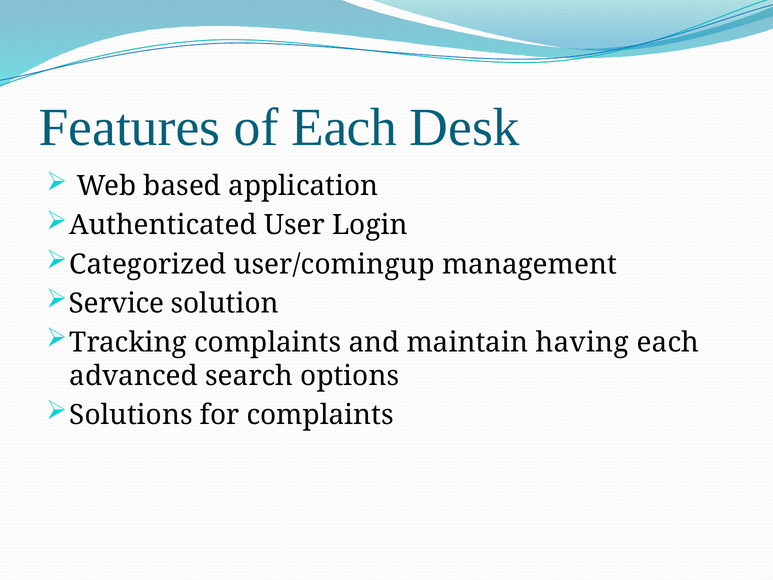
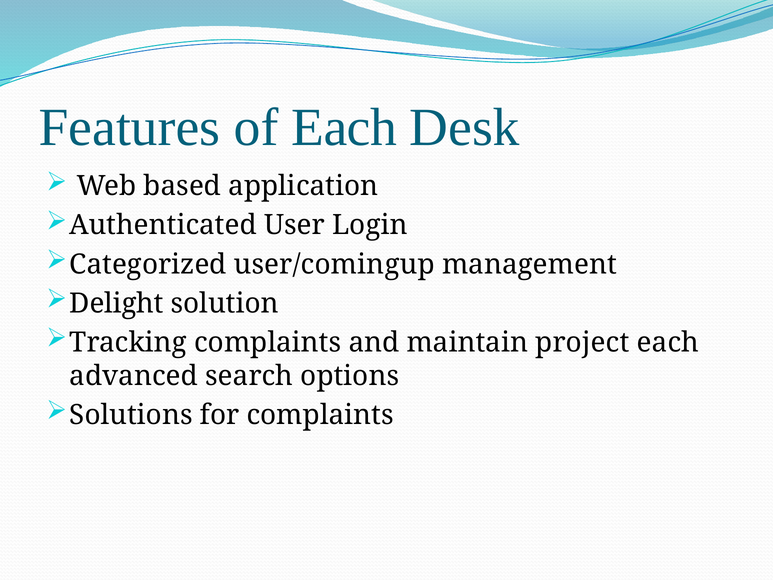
Service: Service -> Delight
having: having -> project
